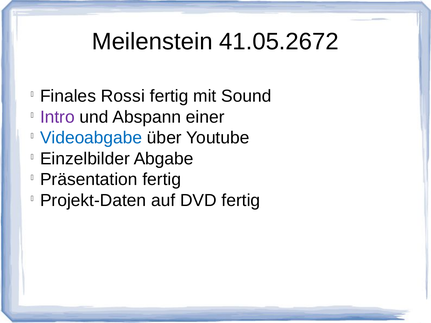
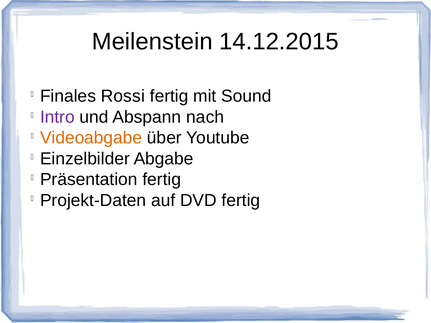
41.05.2672: 41.05.2672 -> 14.12.2015
einer: einer -> nach
Videoabgabe colour: blue -> orange
